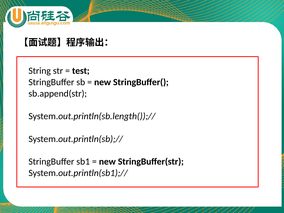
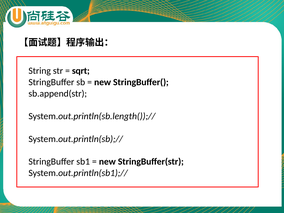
test: test -> sqrt
